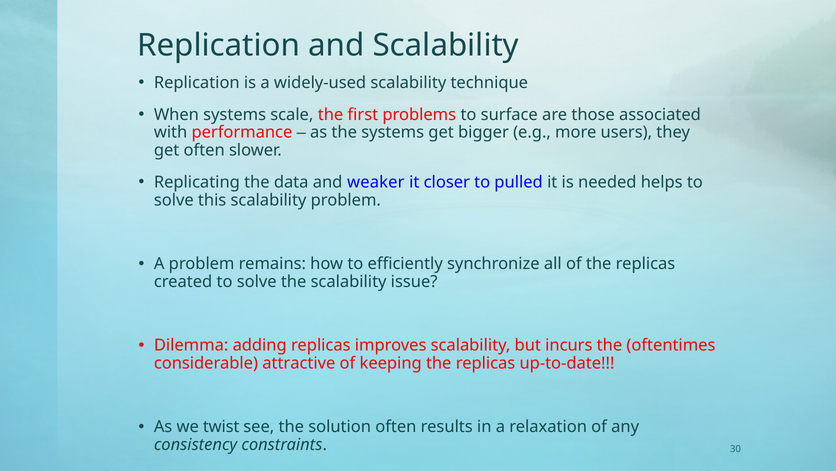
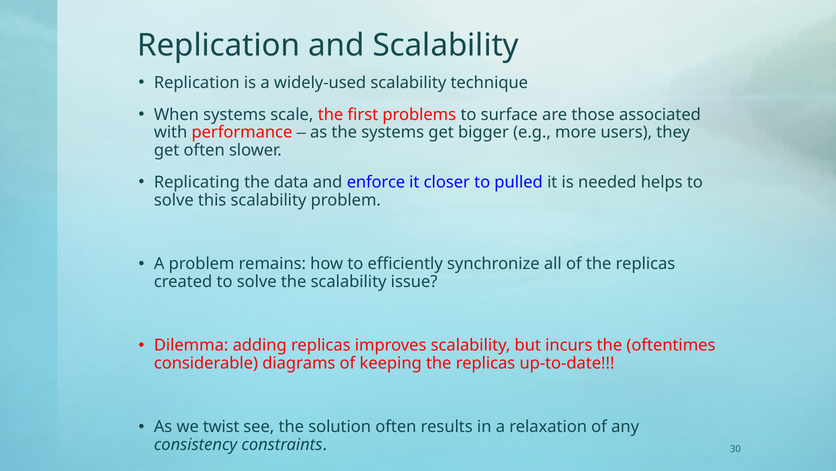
weaker: weaker -> enforce
attractive: attractive -> diagrams
